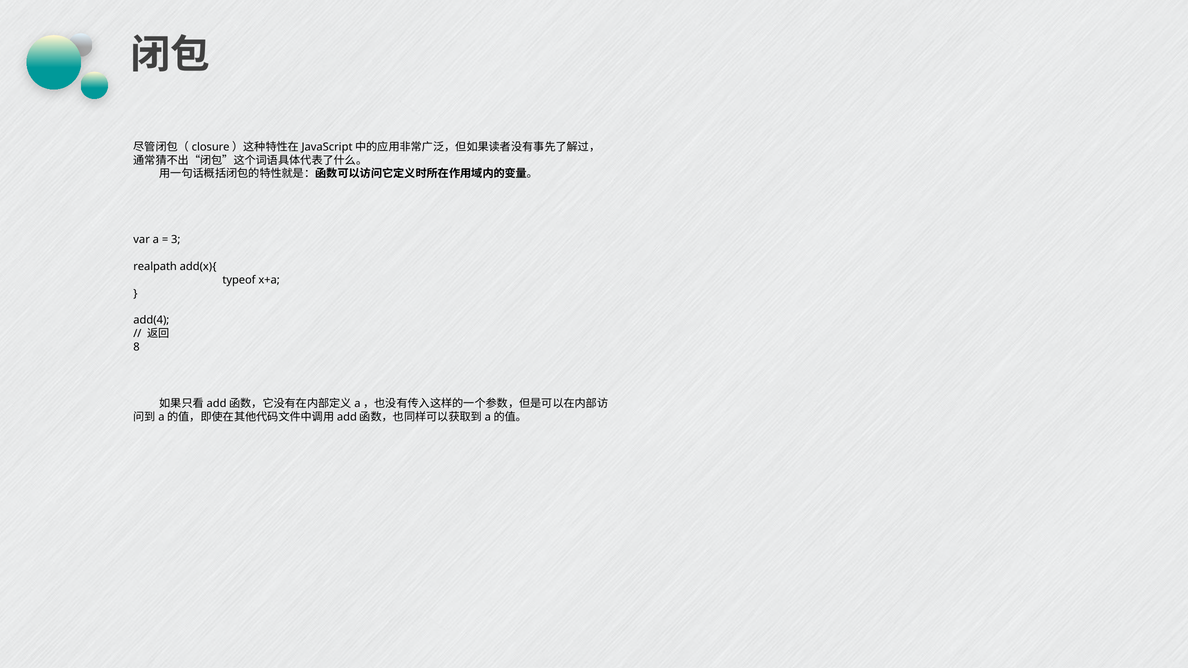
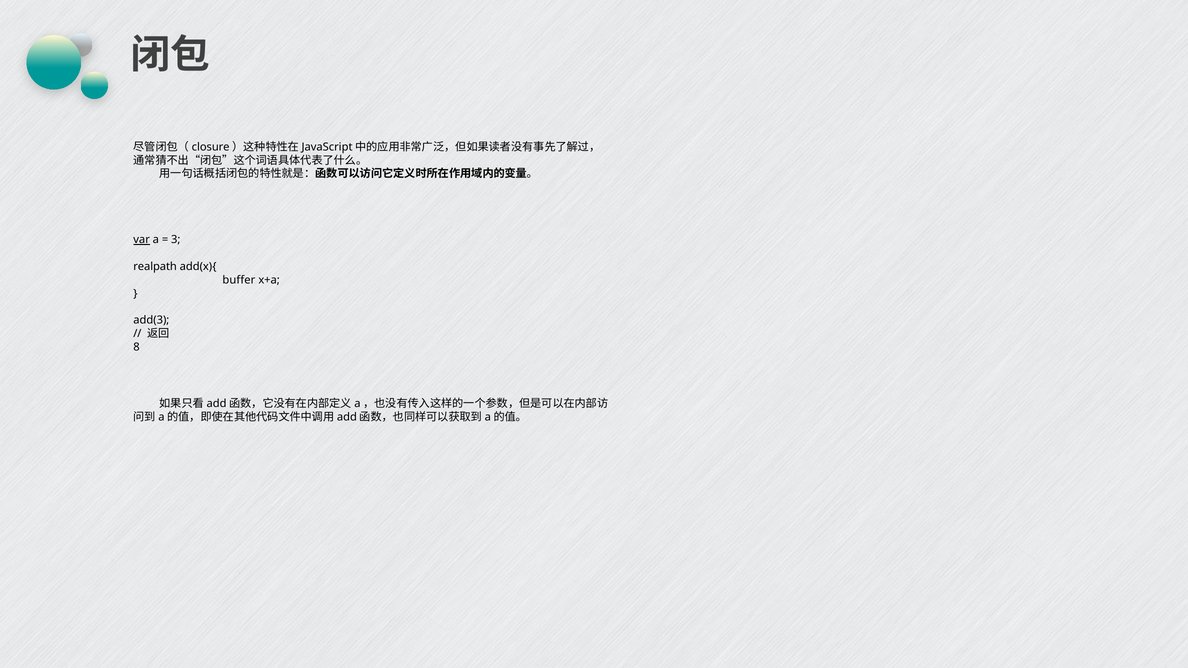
var underline: none -> present
typeof: typeof -> buffer
add(4: add(4 -> add(3
